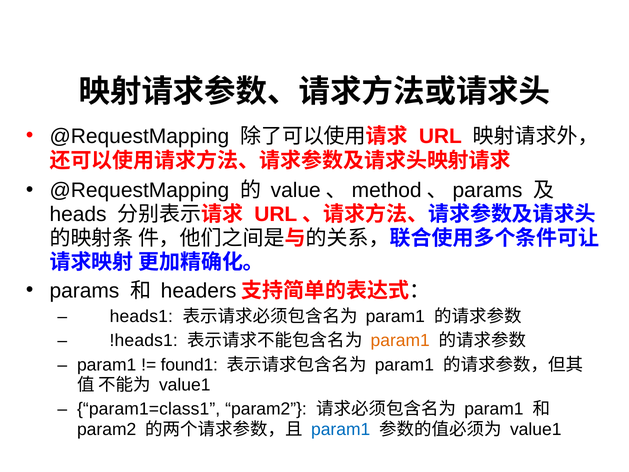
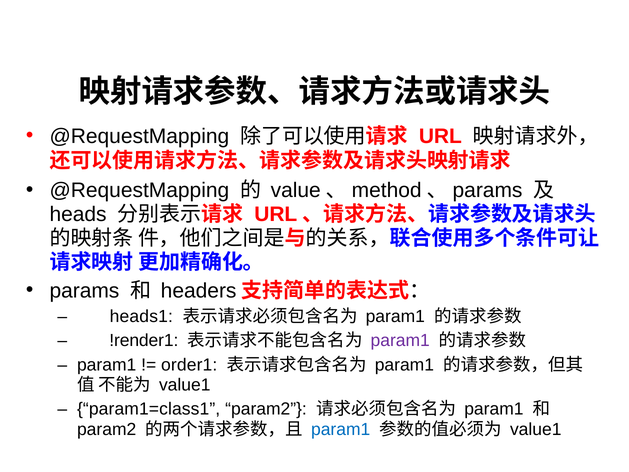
!heads1: !heads1 -> !render1
param1 at (400, 340) colour: orange -> purple
found1: found1 -> order1
